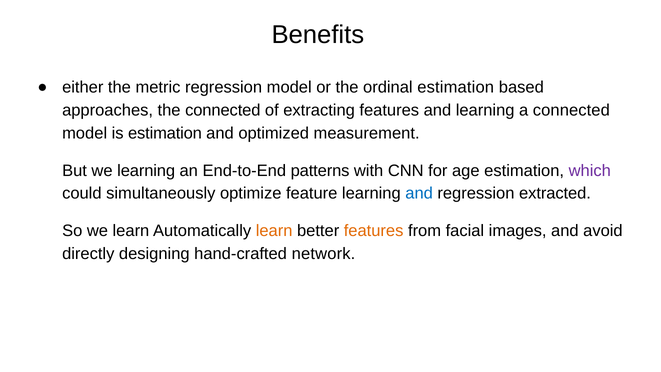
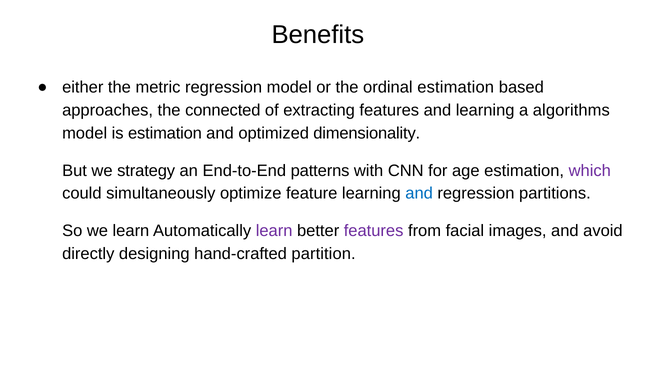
a connected: connected -> algorithms
measurement: measurement -> dimensionality
we learning: learning -> strategy
extracted: extracted -> partitions
learn at (274, 231) colour: orange -> purple
features at (374, 231) colour: orange -> purple
network: network -> partition
